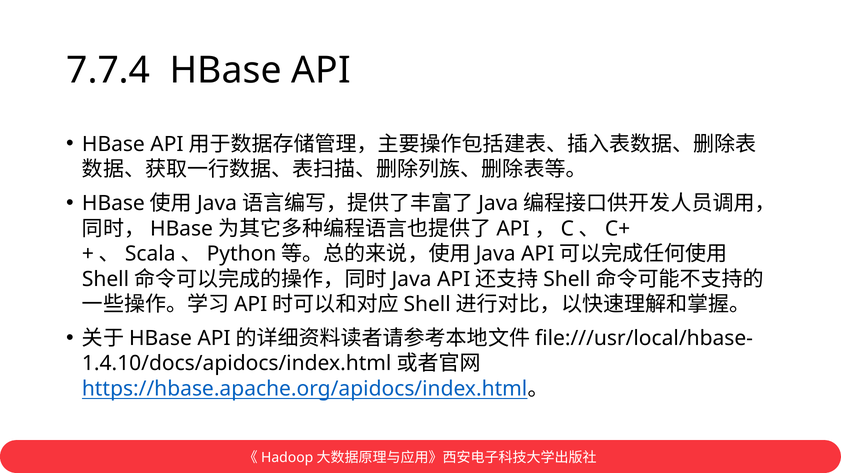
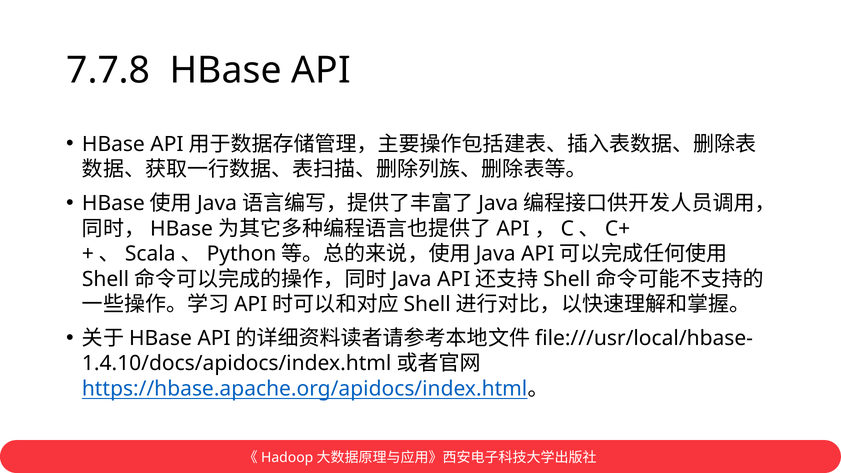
7.7.4: 7.7.4 -> 7.7.8
